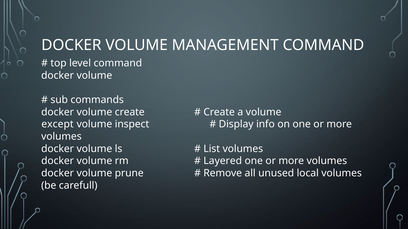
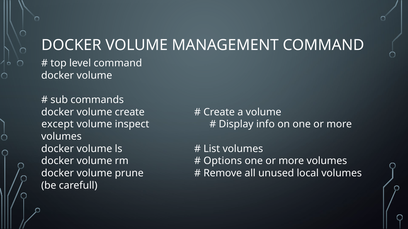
Layered: Layered -> Options
